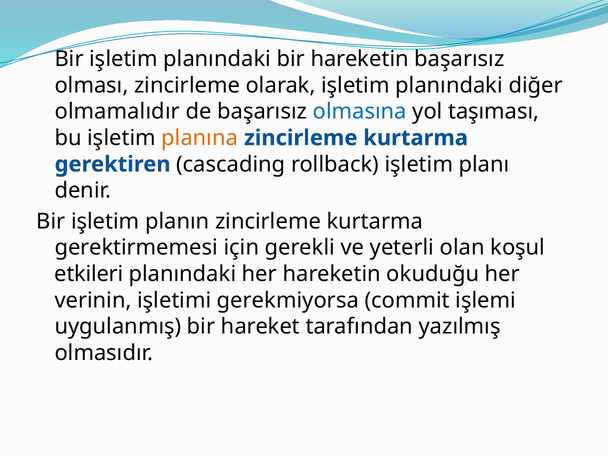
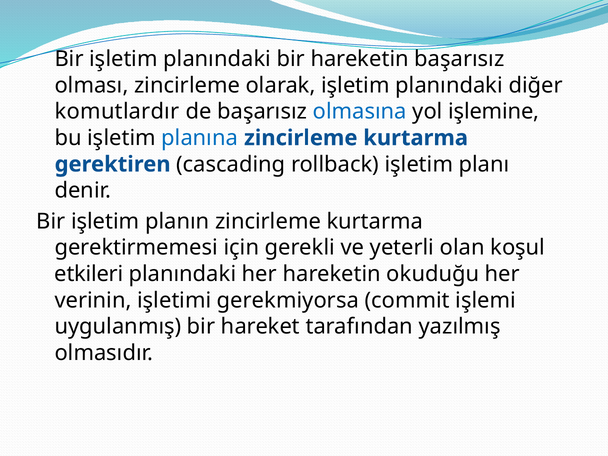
olmamalıdır: olmamalıdır -> komutlardır
taşıması: taşıması -> işlemine
planına colour: orange -> blue
